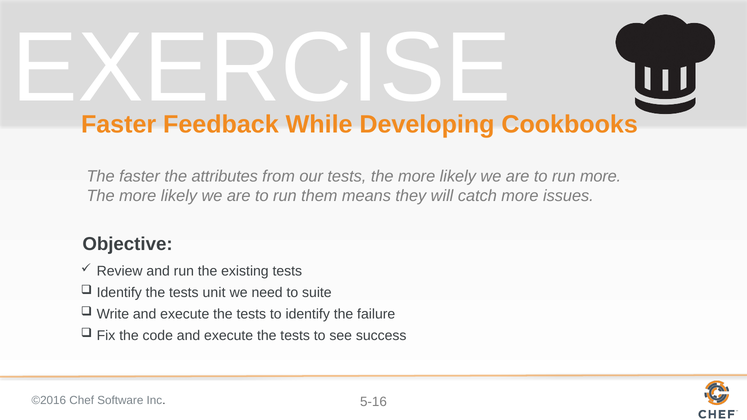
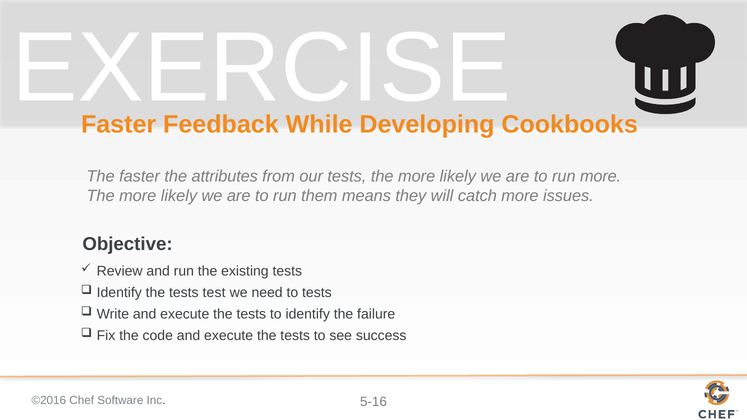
unit: unit -> test
to suite: suite -> tests
